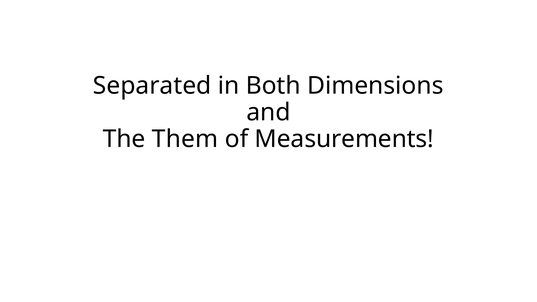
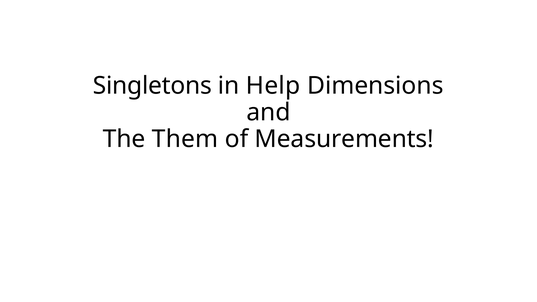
Separated: Separated -> Singletons
Both: Both -> Help
